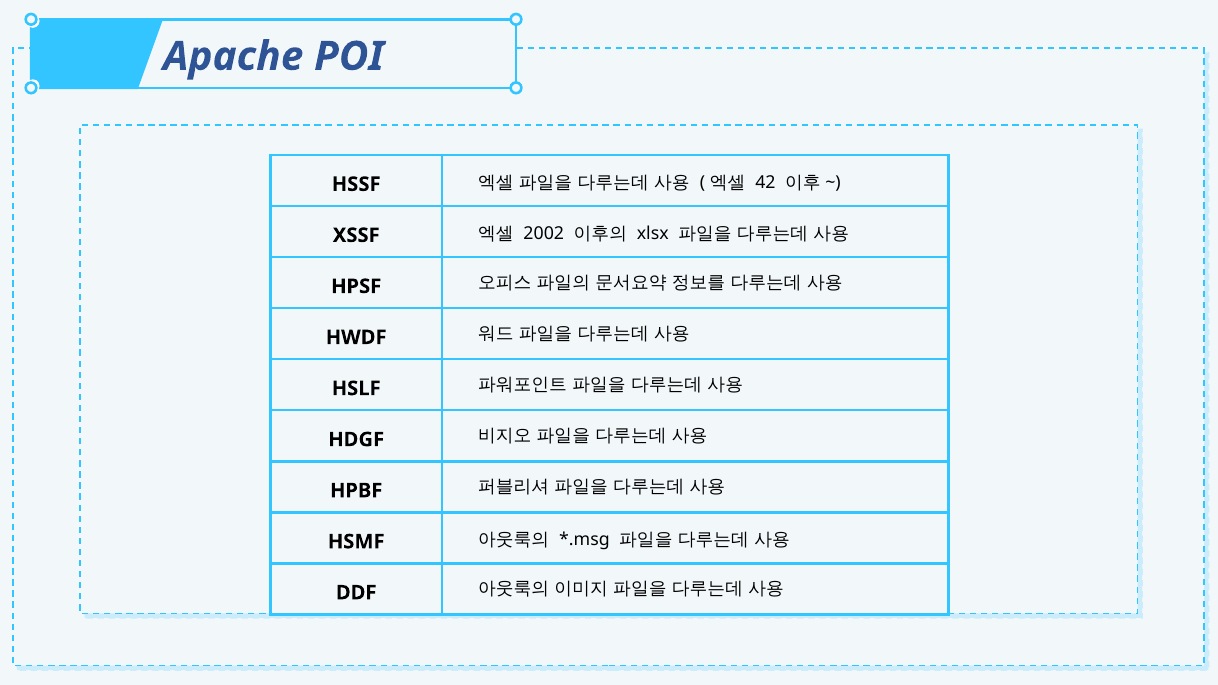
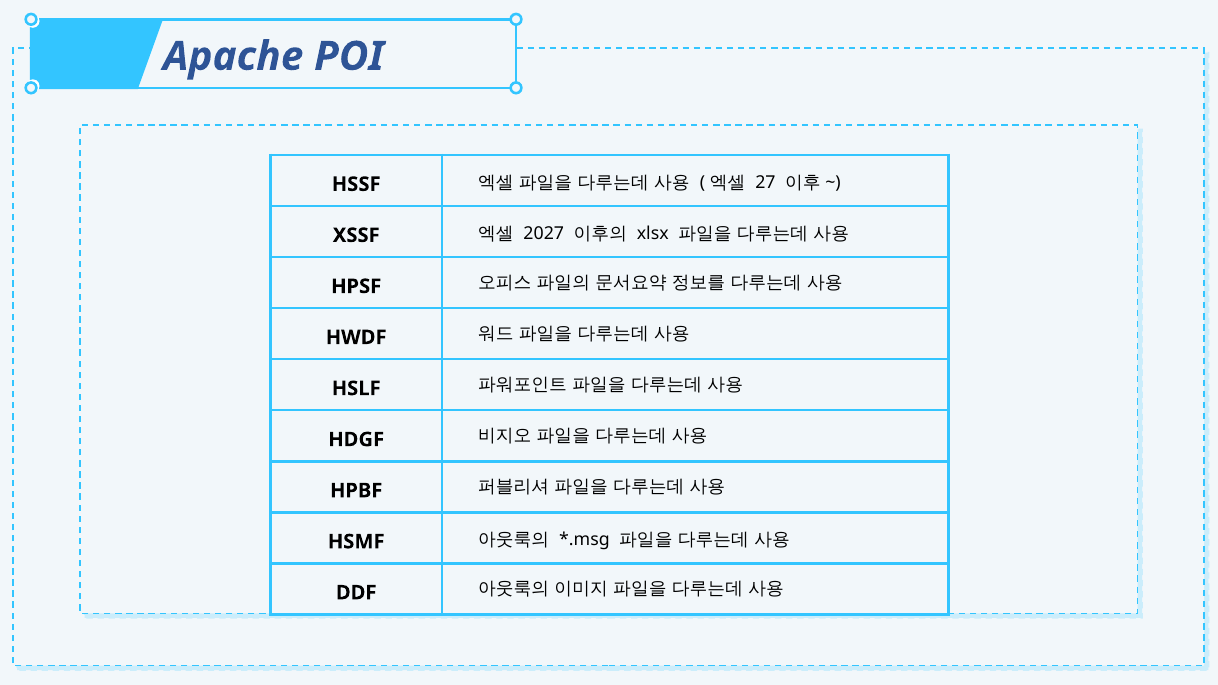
42: 42 -> 27
2002: 2002 -> 2027
